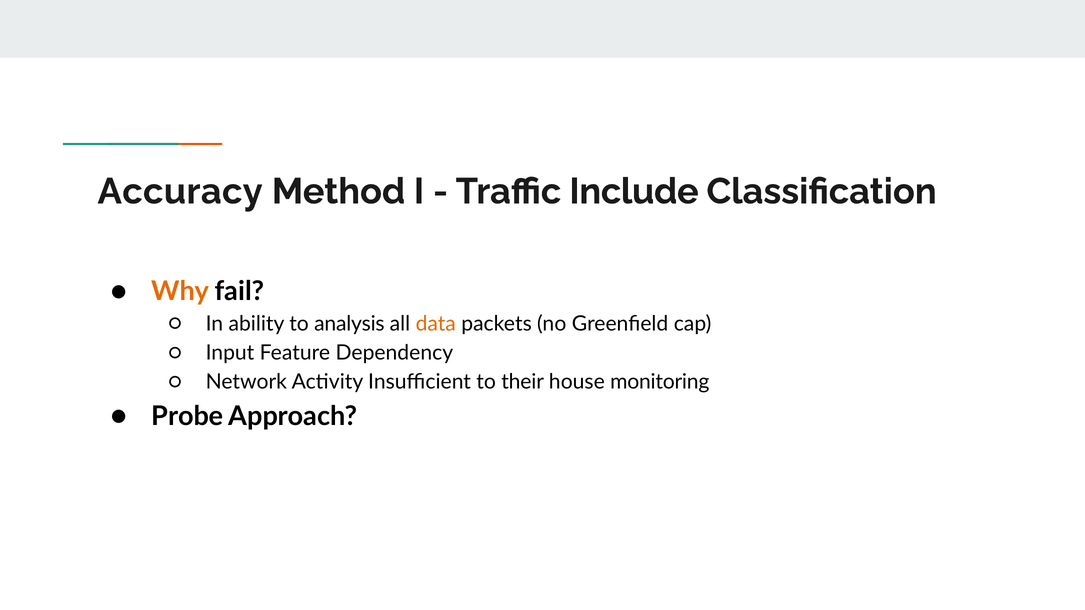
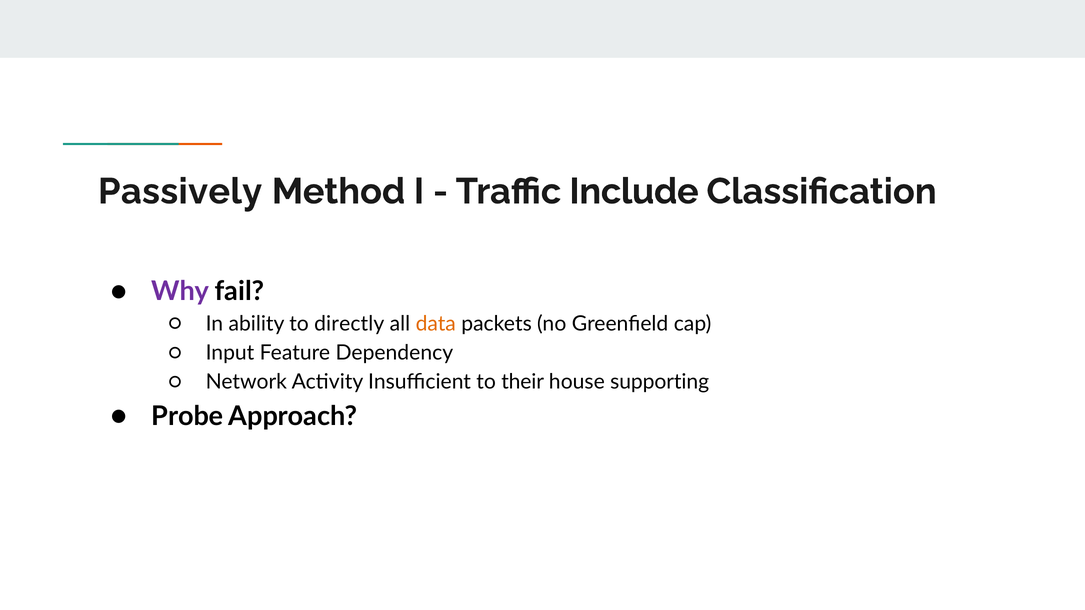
Accuracy: Accuracy -> Passively
Why colour: orange -> purple
analysis: analysis -> directly
monitoring: monitoring -> supporting
